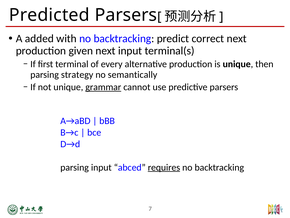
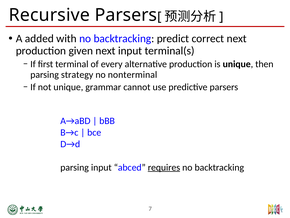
Predicted: Predicted -> Recursive
semantically: semantically -> nonterminal
grammar underline: present -> none
